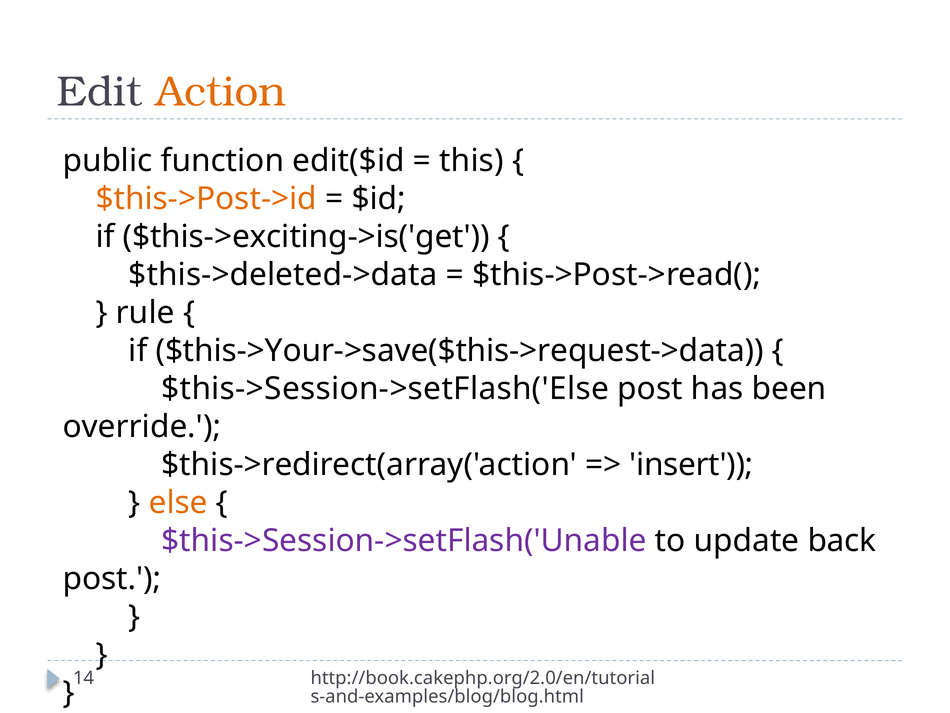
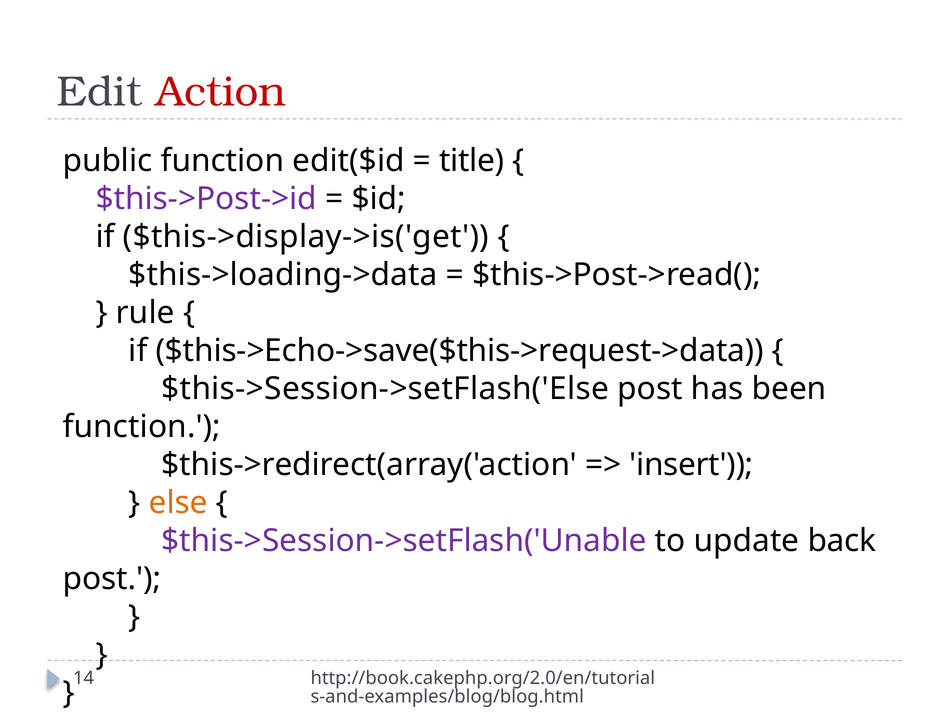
Action colour: orange -> red
this: this -> title
$this->Post->id colour: orange -> purple
$this->exciting->is('get: $this->exciting->is('get -> $this->display->is('get
$this->deleted->data: $this->deleted->data -> $this->loading->data
$this->Your->save($this->request->data: $this->Your->save($this->request->data -> $this->Echo->save($this->request->data
override at (142, 426): override -> function
